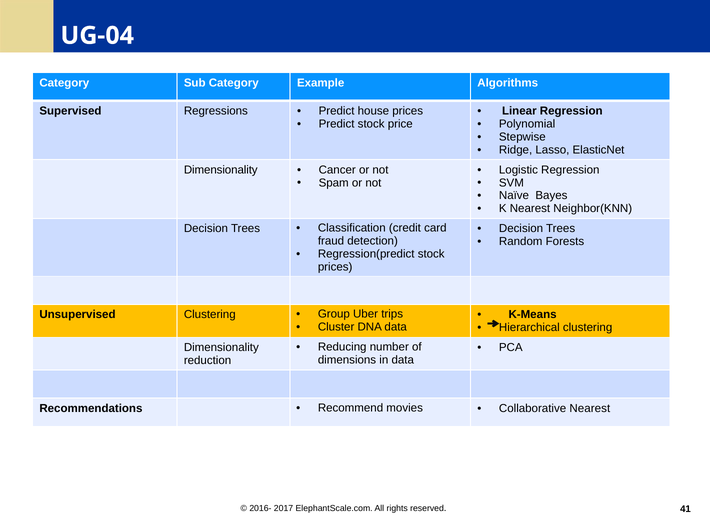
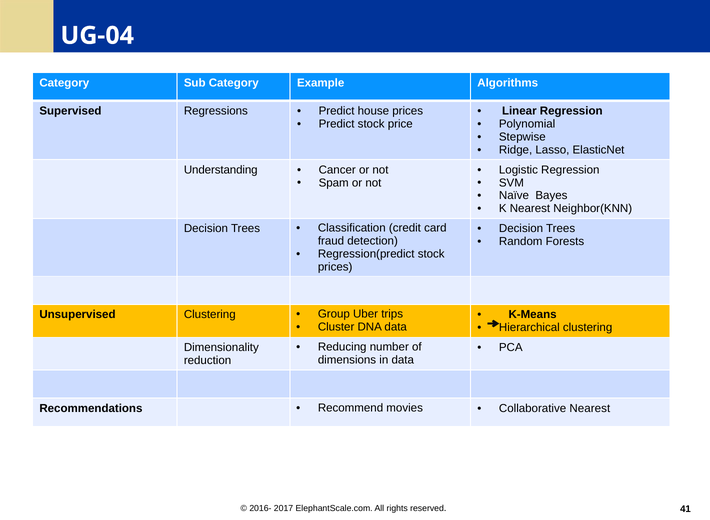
Dimensionality at (221, 170): Dimensionality -> Understanding
